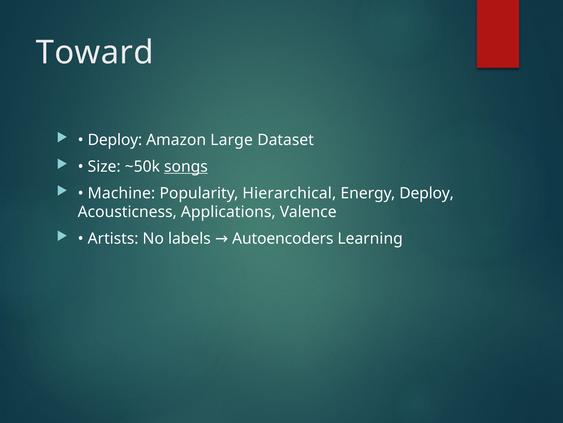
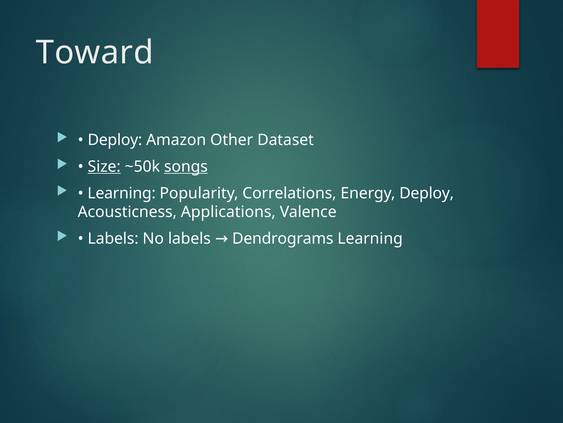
Large: Large -> Other
Size underline: none -> present
Machine at (121, 193): Machine -> Learning
Hierarchical: Hierarchical -> Correlations
Artists at (113, 238): Artists -> Labels
Autoencoders: Autoencoders -> Dendrograms
